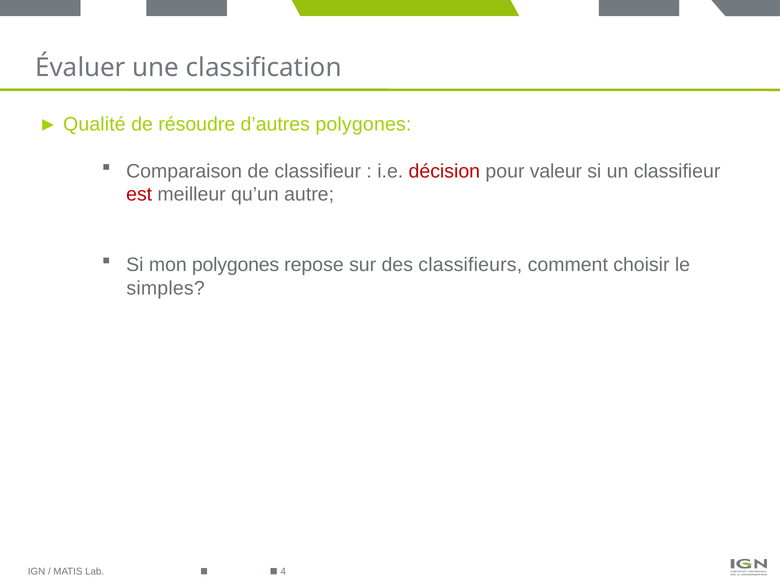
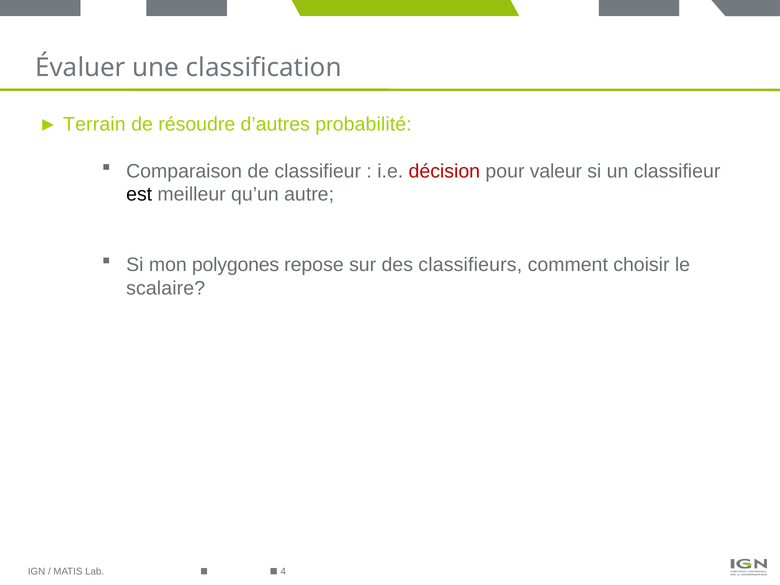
Qualité: Qualité -> Terrain
d’autres polygones: polygones -> probabilité
est colour: red -> black
simples: simples -> scalaire
